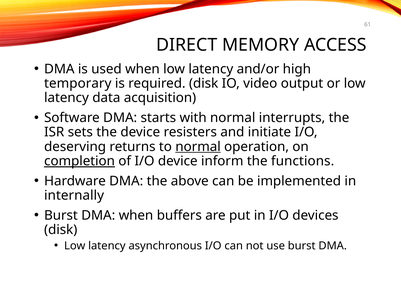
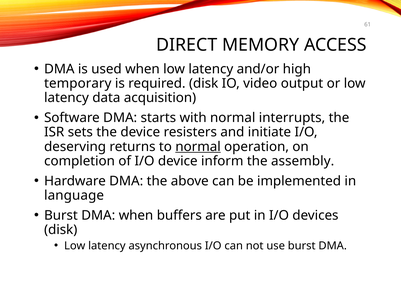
completion underline: present -> none
functions: functions -> assembly
internally: internally -> language
